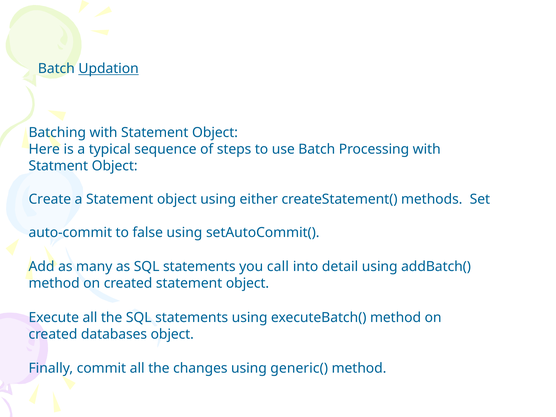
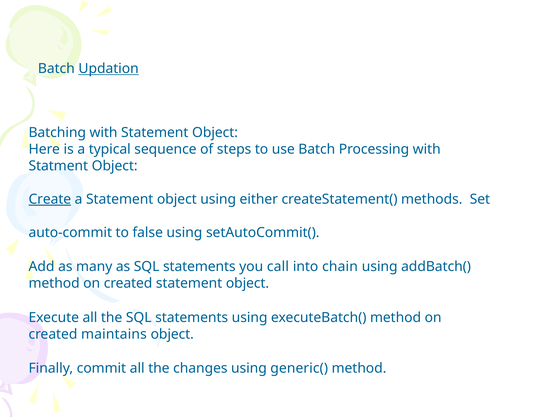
Create underline: none -> present
detail: detail -> chain
databases: databases -> maintains
